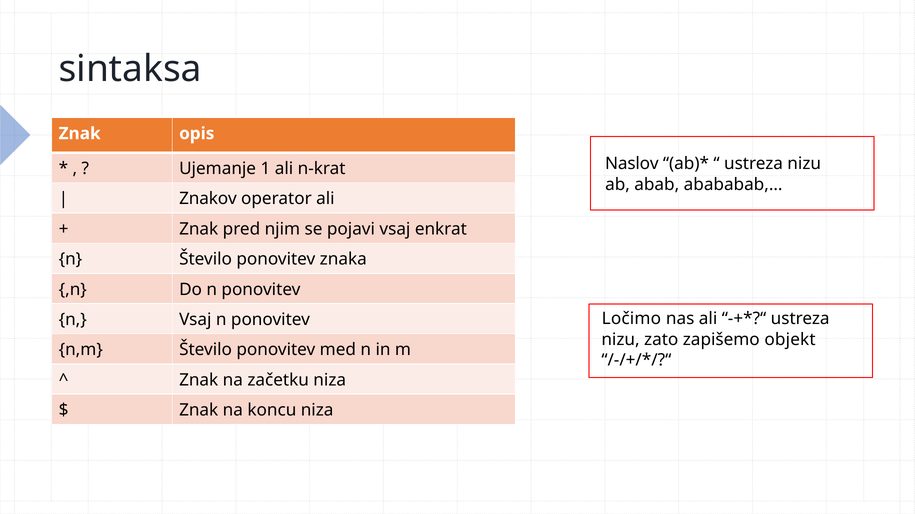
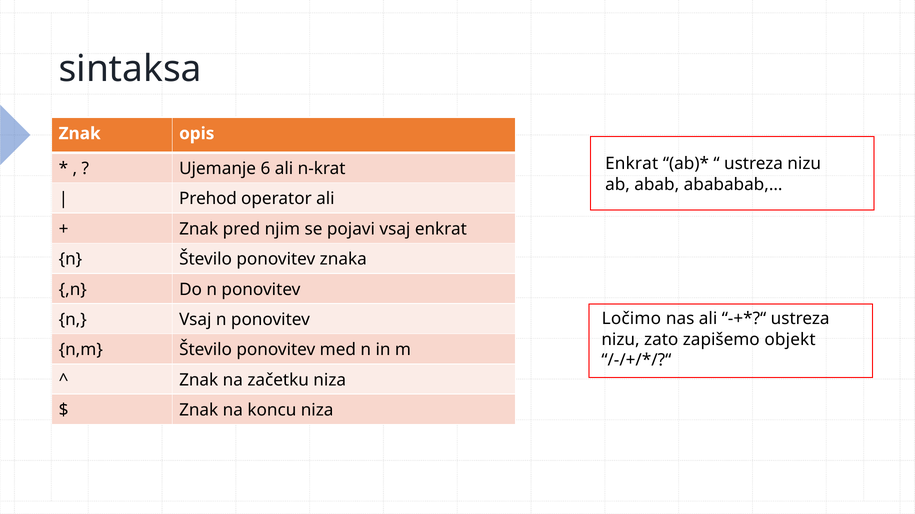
Naslov at (632, 164): Naslov -> Enkrat
1: 1 -> 6
Znakov: Znakov -> Prehod
